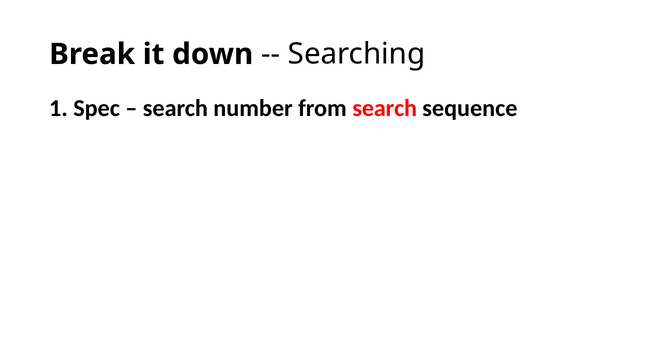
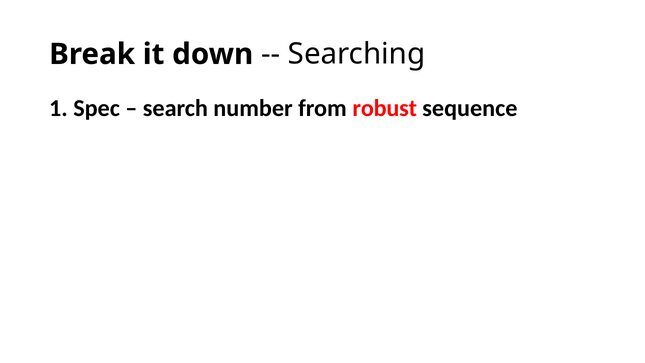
from search: search -> robust
